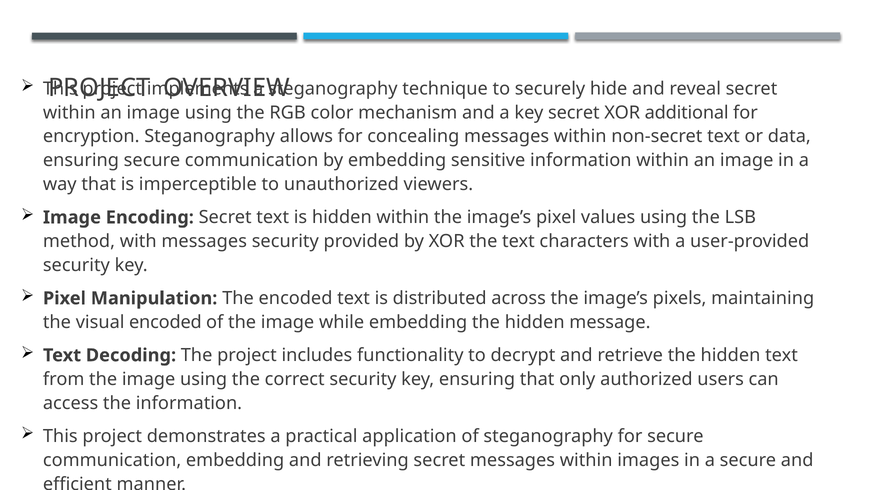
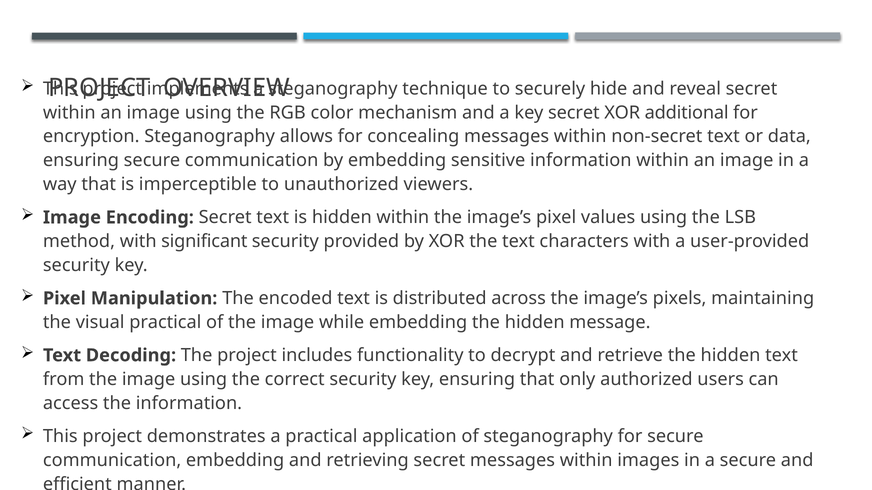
with messages: messages -> significant
visual encoded: encoded -> practical
